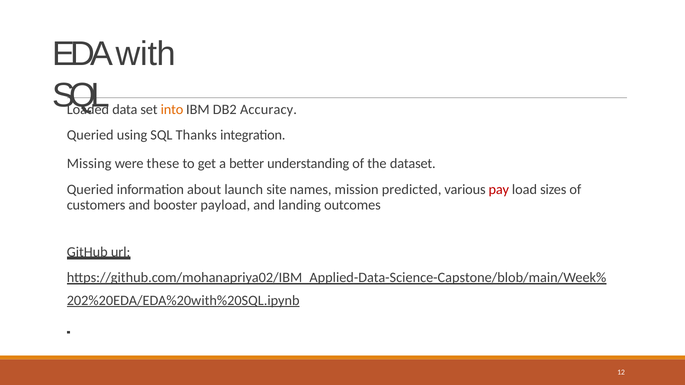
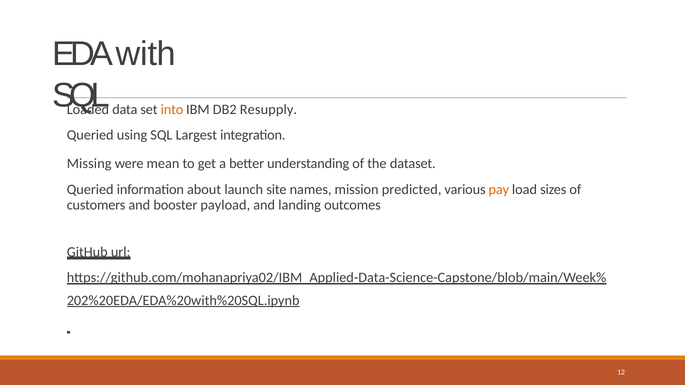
Accuracy: Accuracy -> Resupply
Thanks: Thanks -> Largest
these: these -> mean
pay colour: red -> orange
